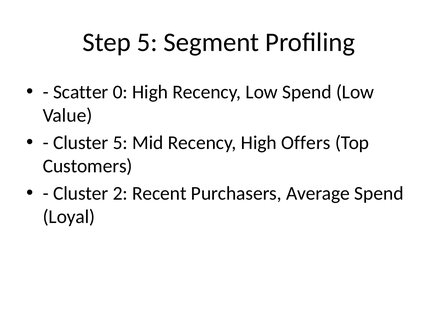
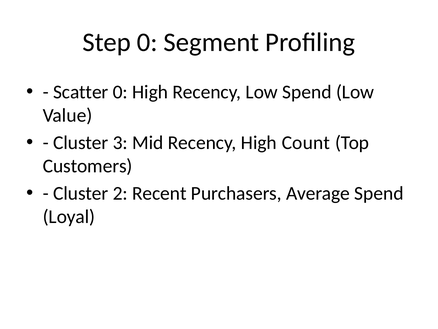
Step 5: 5 -> 0
Cluster 5: 5 -> 3
Offers: Offers -> Count
